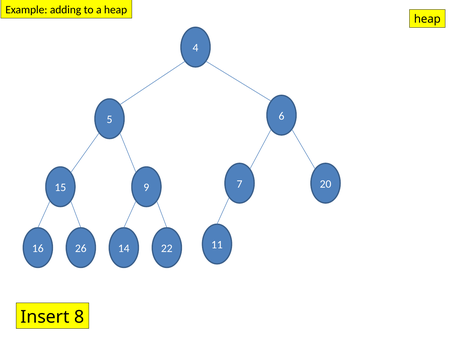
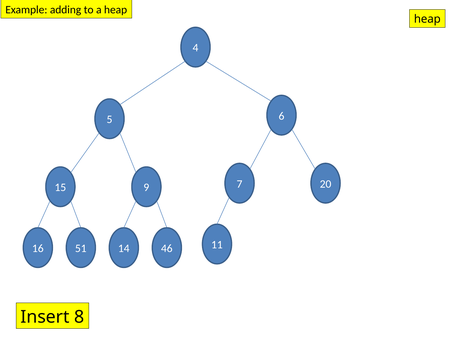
26: 26 -> 51
22: 22 -> 46
